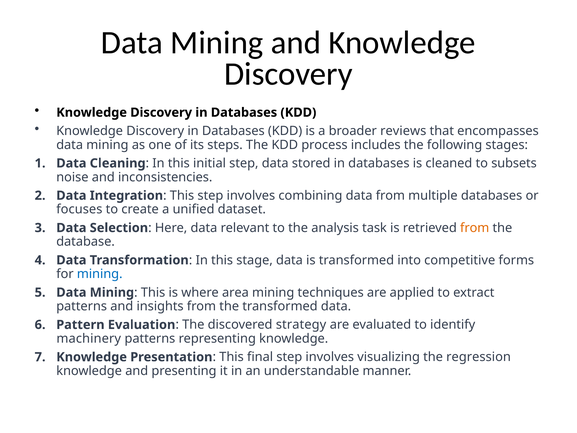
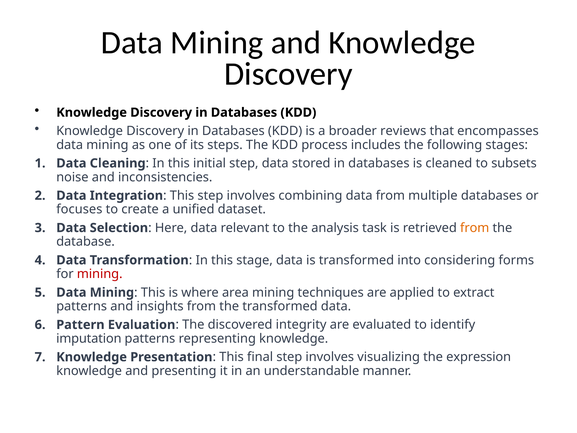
competitive: competitive -> considering
mining at (100, 274) colour: blue -> red
strategy: strategy -> integrity
machinery: machinery -> imputation
regression: regression -> expression
